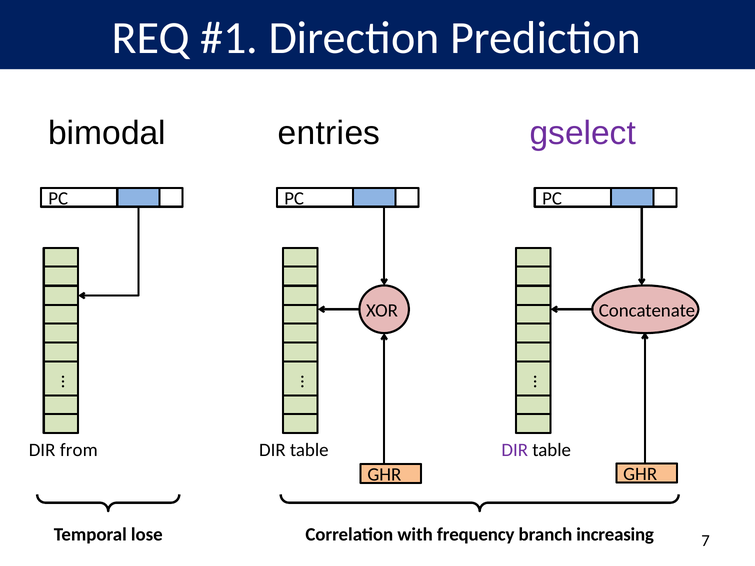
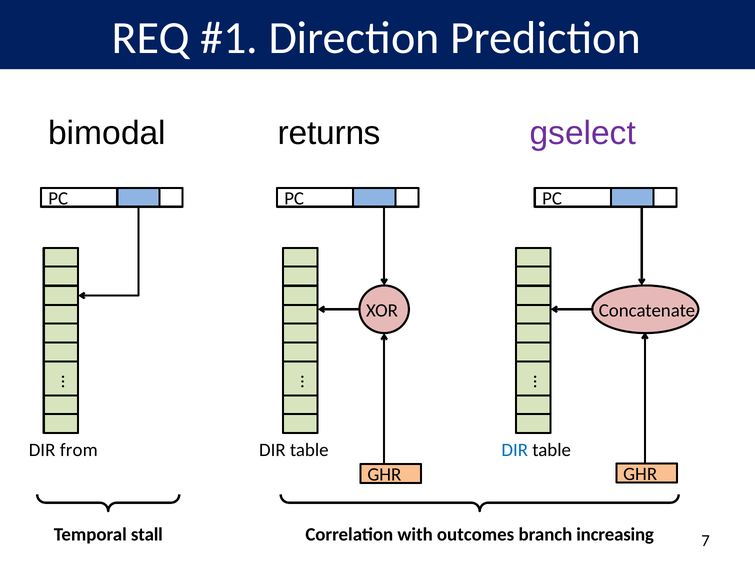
entries: entries -> returns
DIR at (515, 450) colour: purple -> blue
lose: lose -> stall
frequency: frequency -> outcomes
